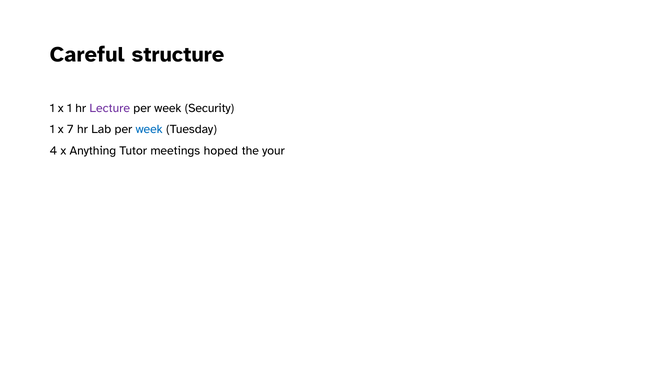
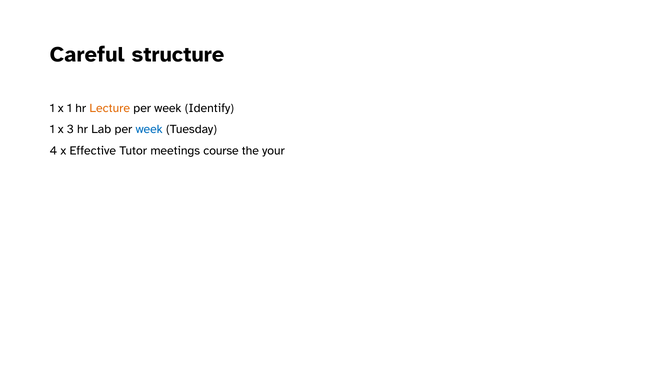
Lecture colour: purple -> orange
Security: Security -> Identify
7: 7 -> 3
Anything: Anything -> Effective
hoped: hoped -> course
